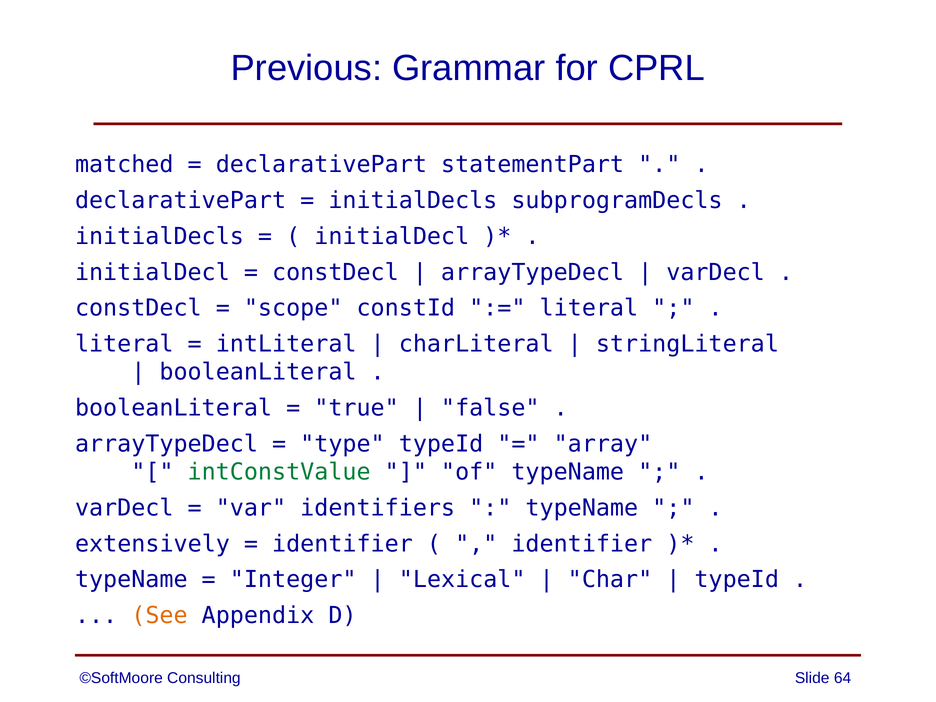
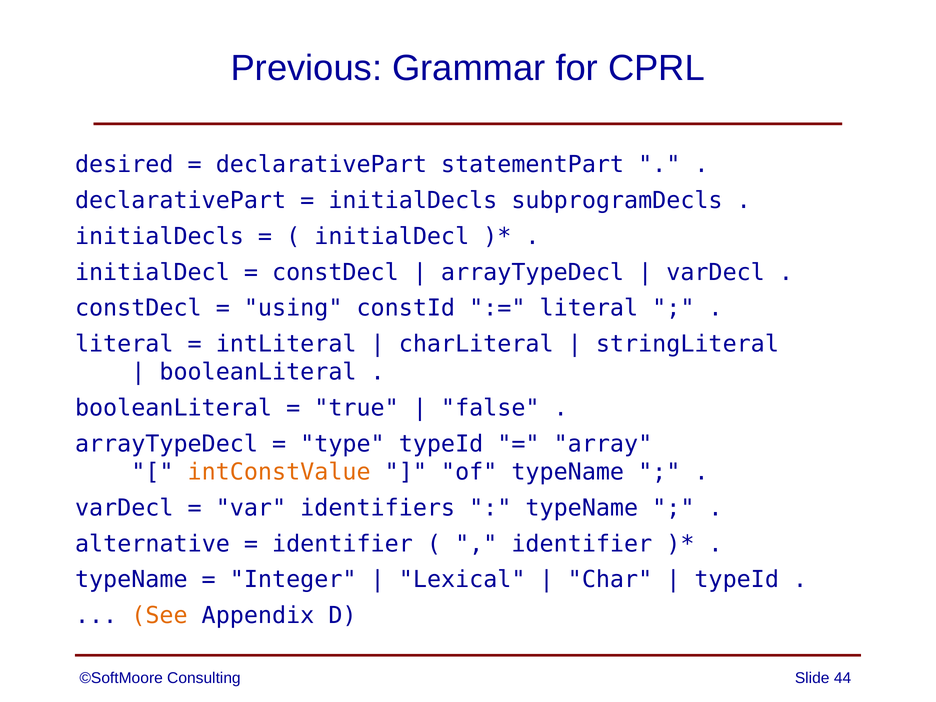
matched: matched -> desired
scope: scope -> using
intConstValue colour: green -> orange
extensively: extensively -> alternative
64: 64 -> 44
